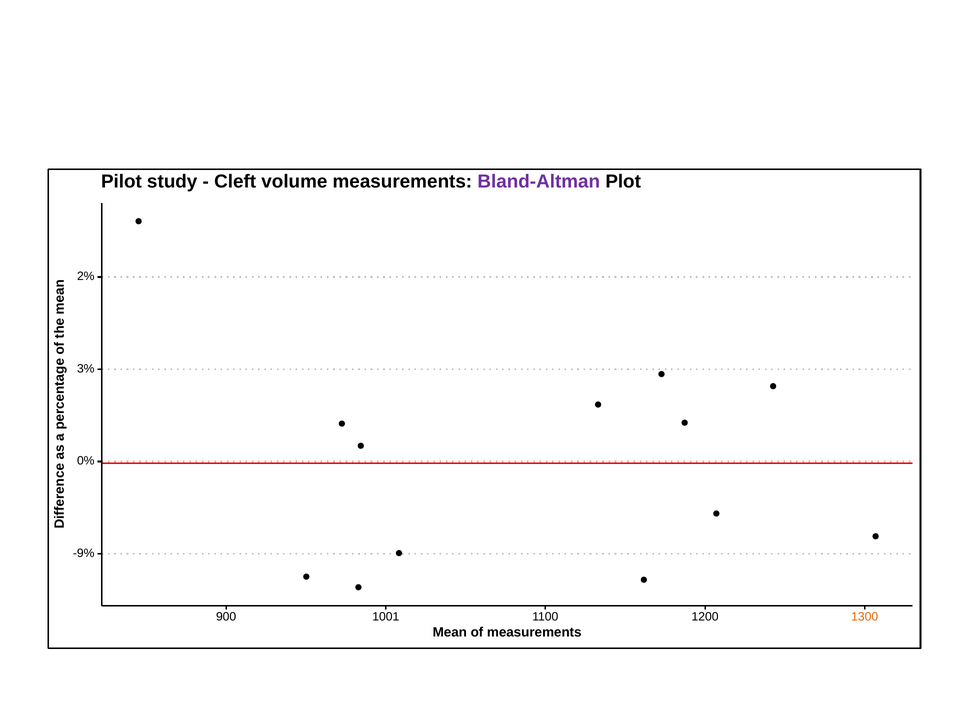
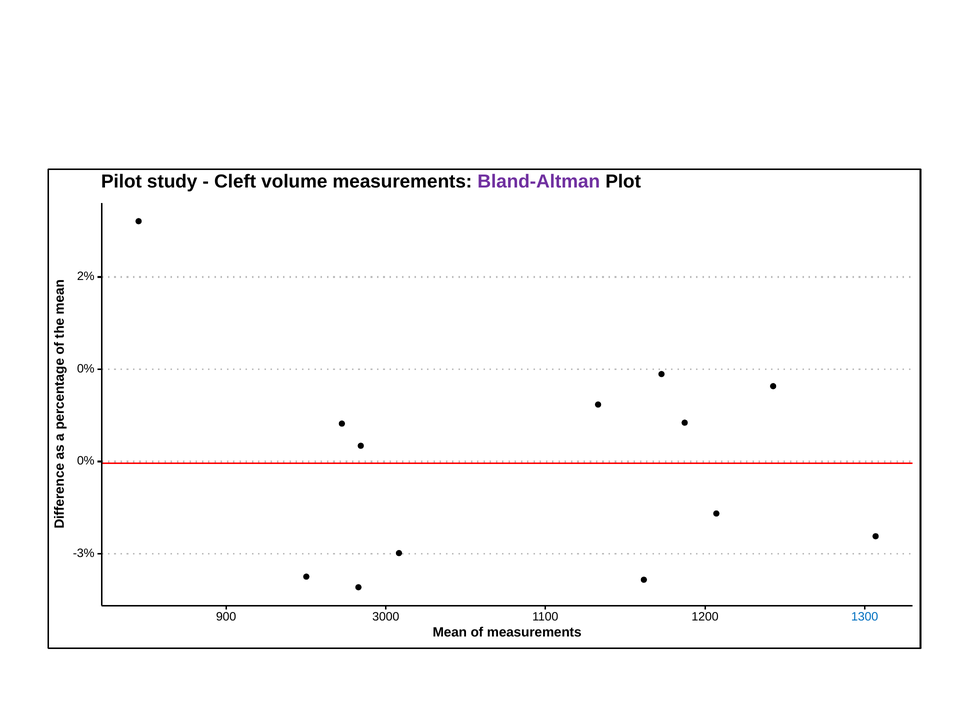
3% at (86, 369): 3% -> 0%
-9%: -9% -> -3%
1001: 1001 -> 3000
1300 colour: orange -> blue
